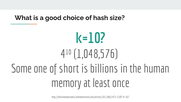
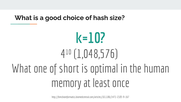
Some at (22, 69): Some -> What
billions: billions -> optimal
